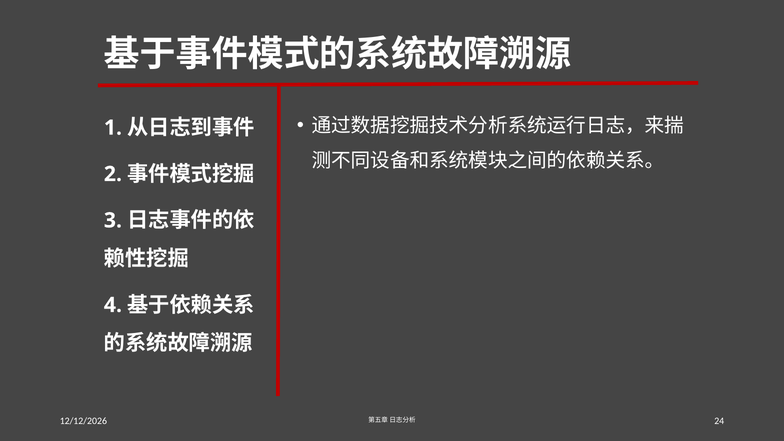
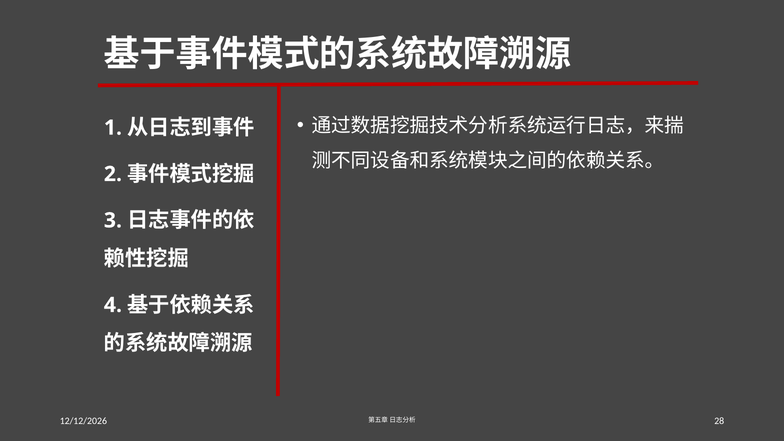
24: 24 -> 28
